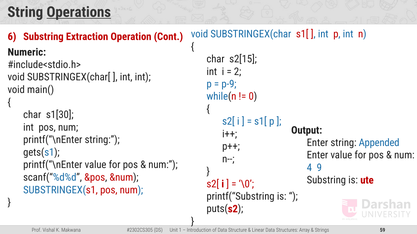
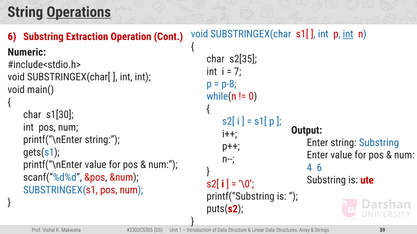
int at (348, 34) underline: none -> present
s2[15: s2[15 -> s2[35
2: 2 -> 7
p-9: p-9 -> p-8
string Appended: Appended -> Substring
4 9: 9 -> 6
